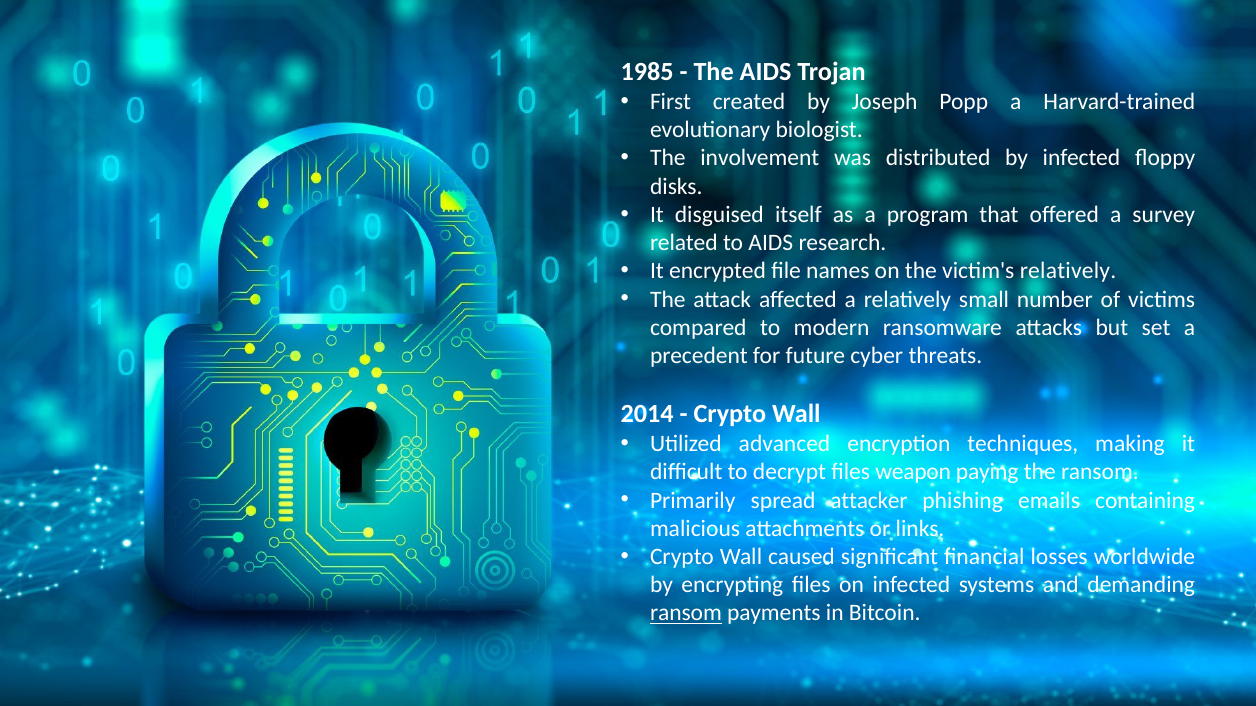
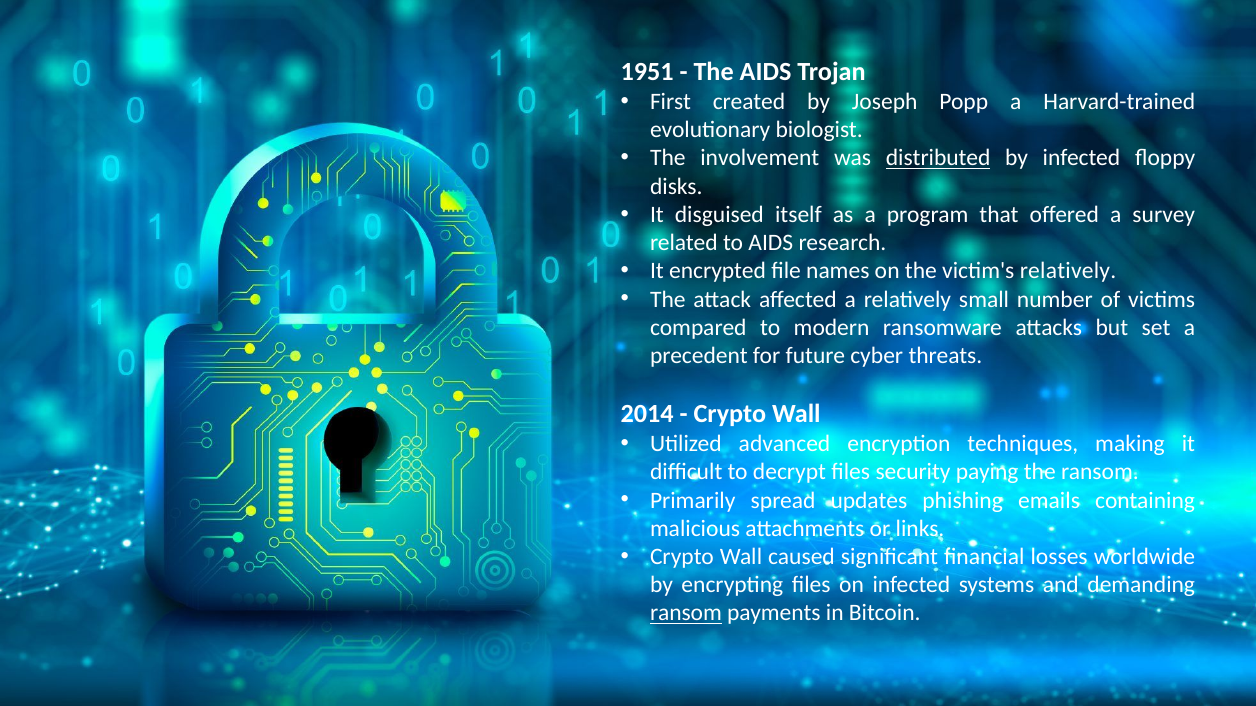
1985: 1985 -> 1951
distributed underline: none -> present
weapon: weapon -> security
attacker: attacker -> updates
